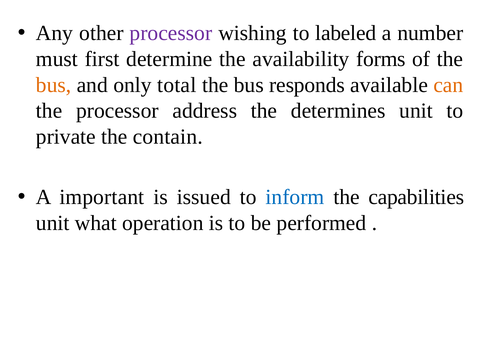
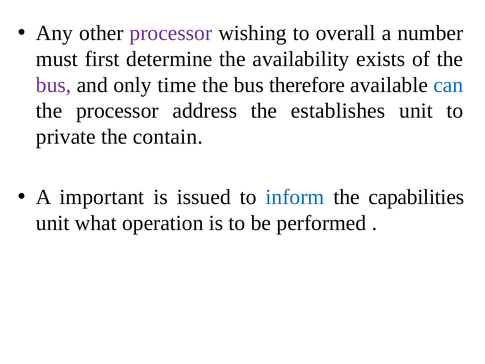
labeled: labeled -> overall
forms: forms -> exists
bus at (54, 85) colour: orange -> purple
total: total -> time
responds: responds -> therefore
can colour: orange -> blue
determines: determines -> establishes
